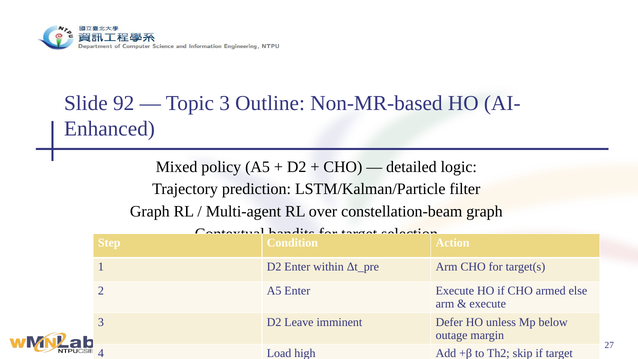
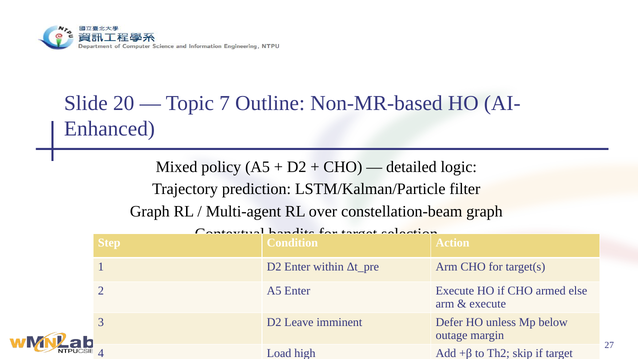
92: 92 -> 20
Topic 3: 3 -> 7
